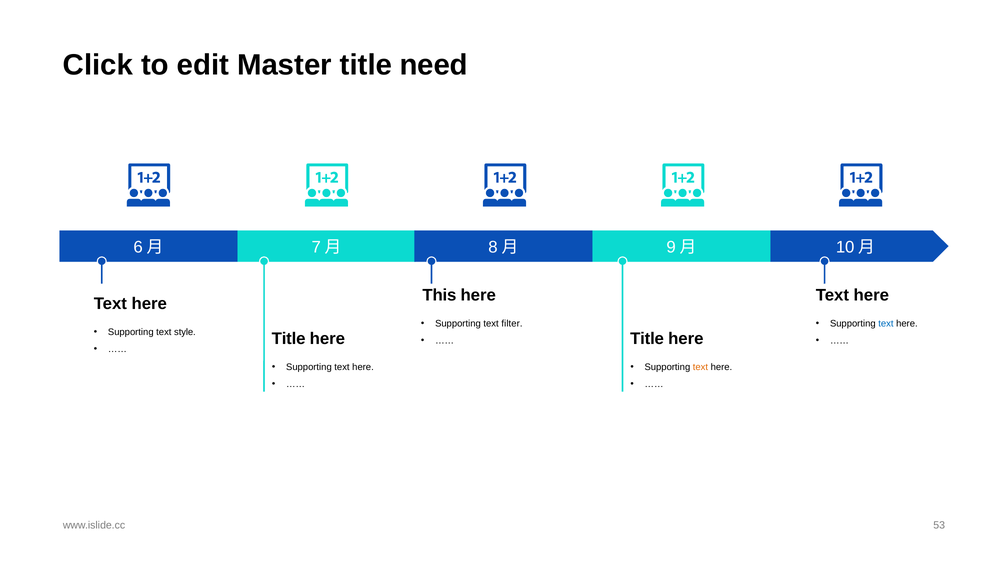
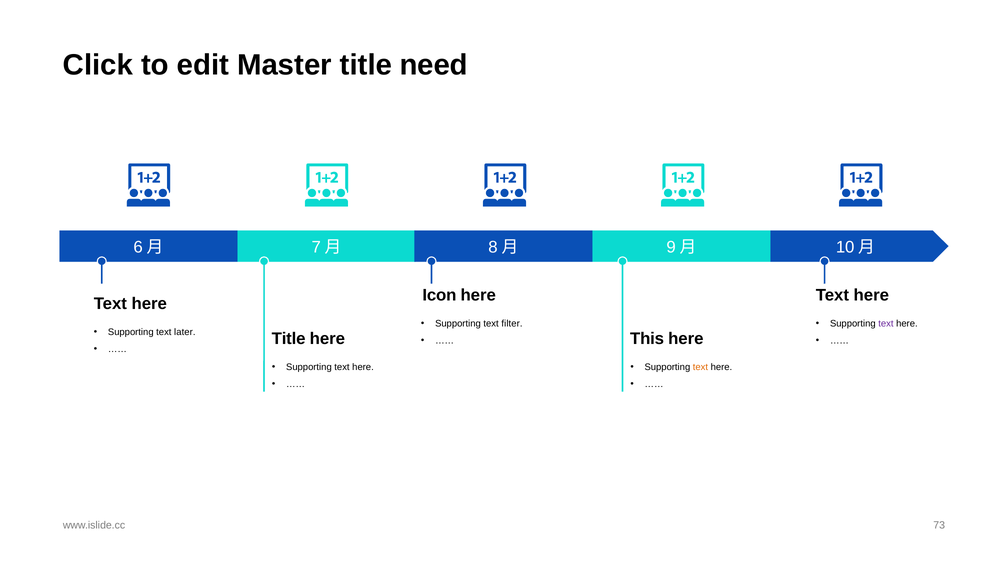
This: This -> Icon
text at (886, 324) colour: blue -> purple
style: style -> later
Title at (647, 338): Title -> This
53: 53 -> 73
